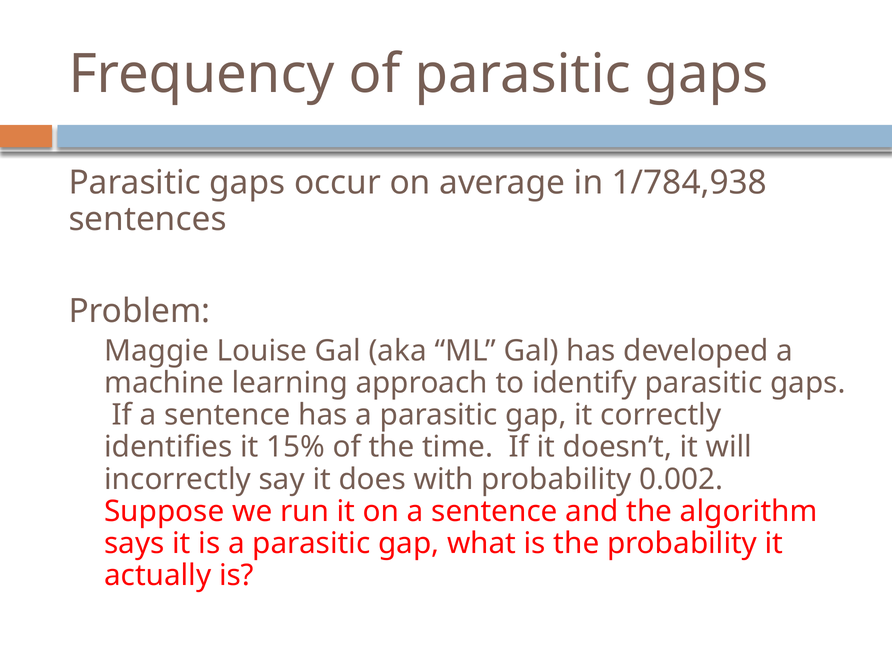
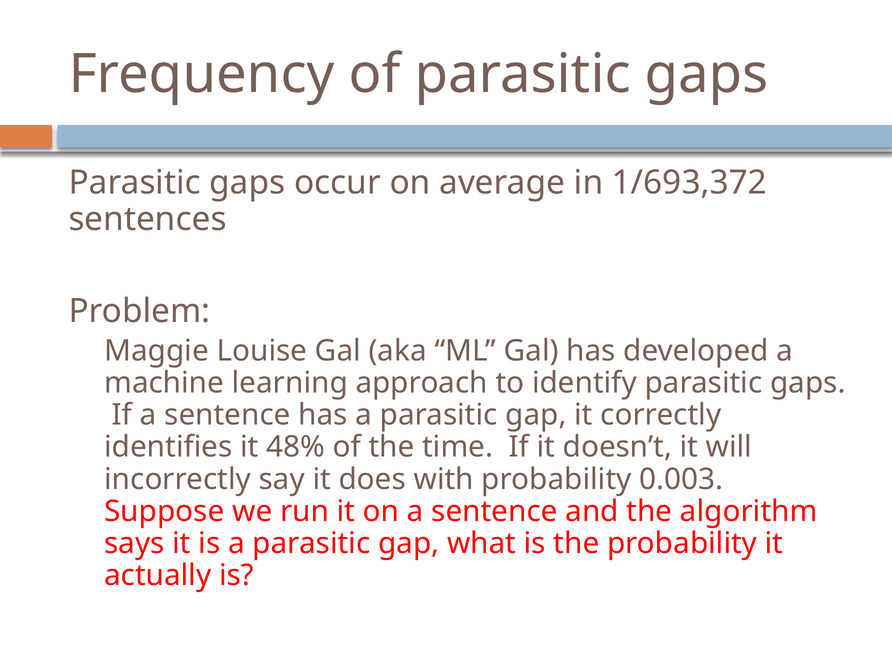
1/784,938: 1/784,938 -> 1/693,372
15%: 15% -> 48%
0.002: 0.002 -> 0.003
